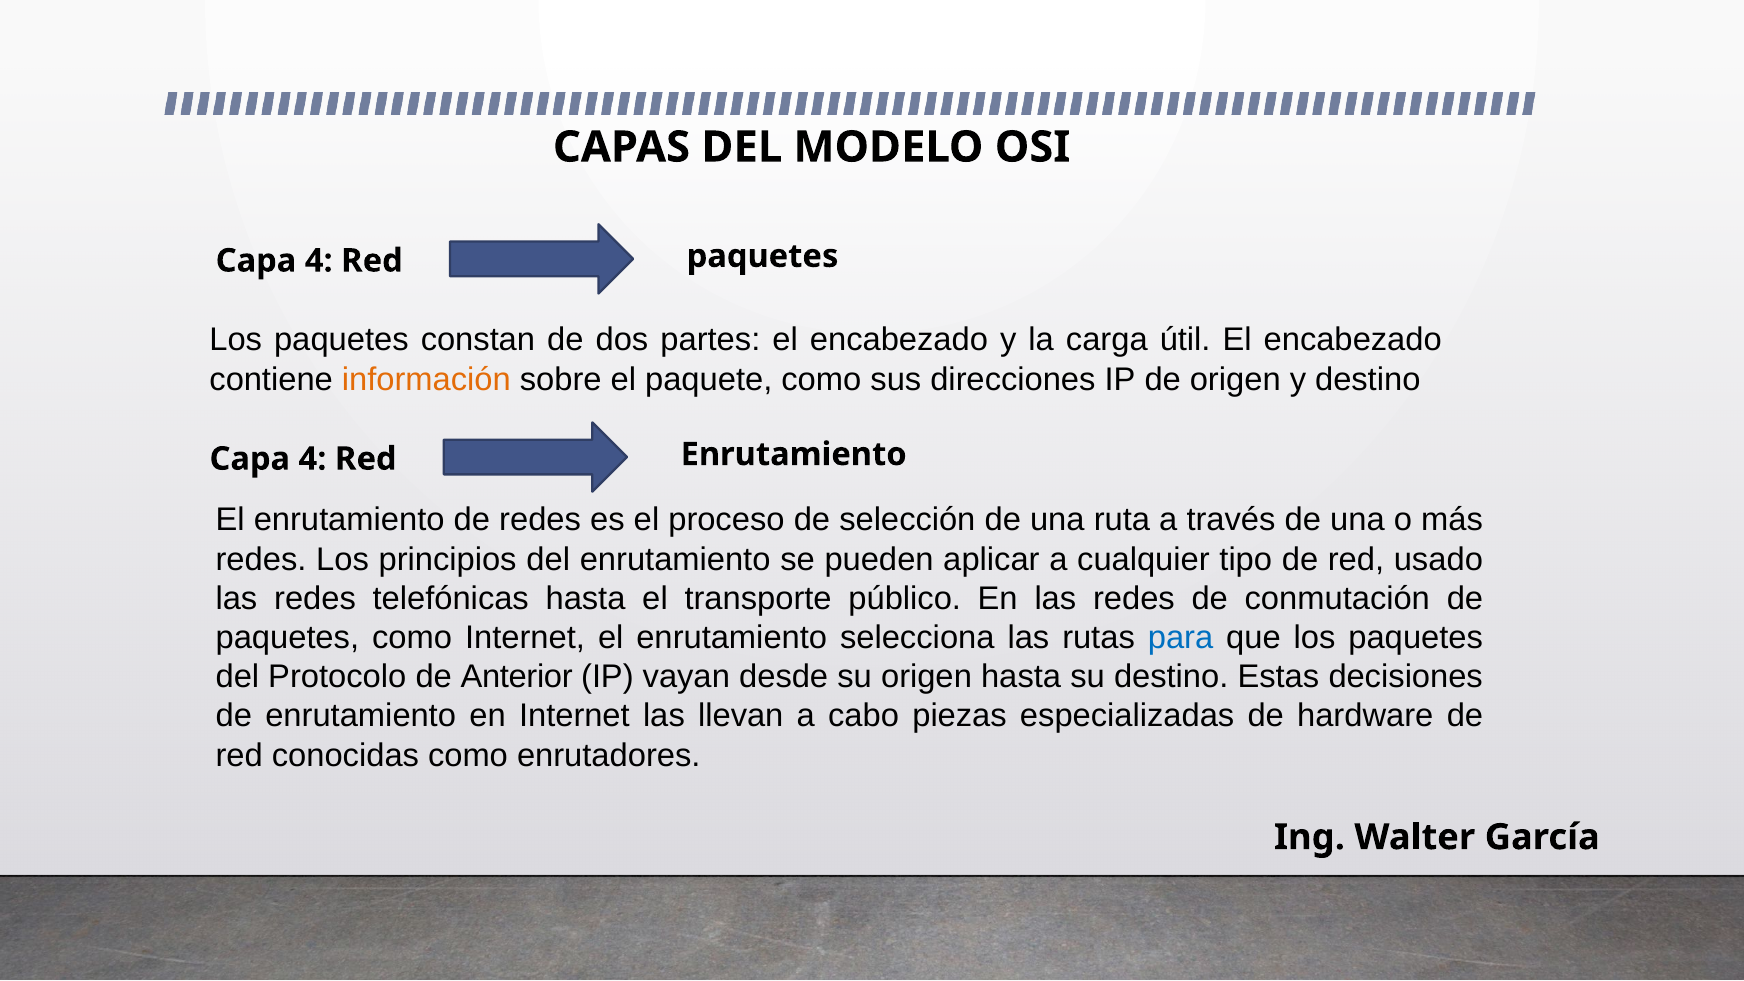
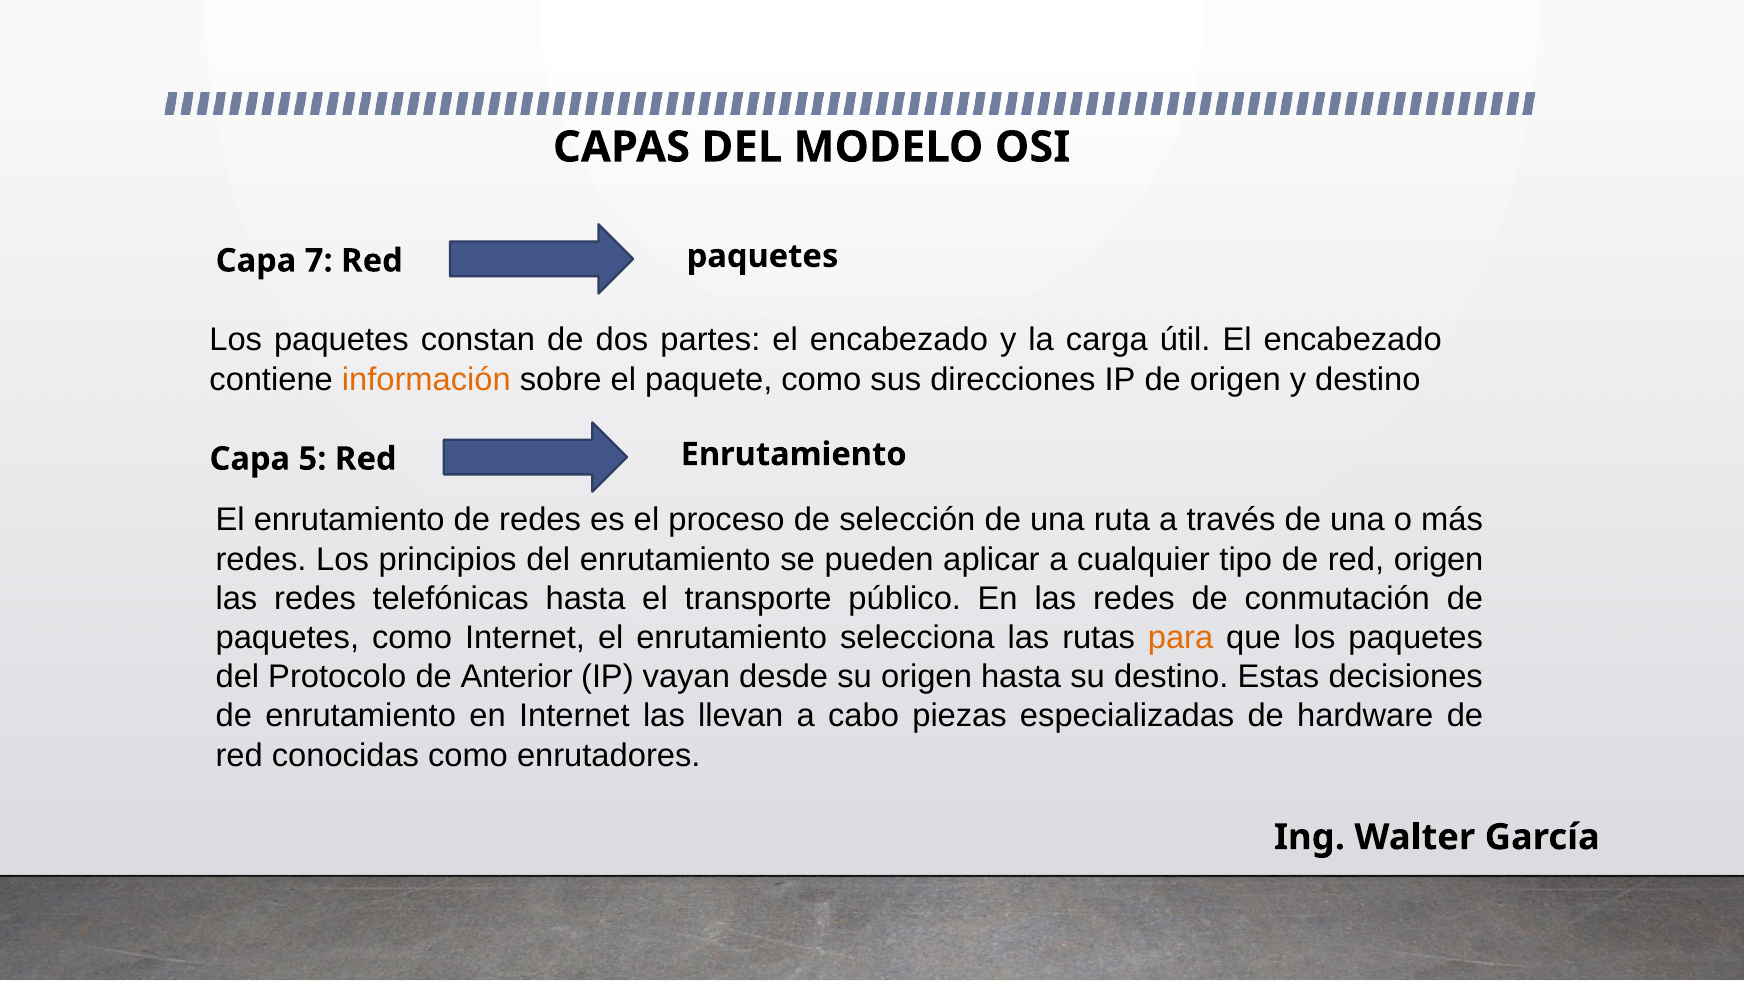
4 at (319, 261): 4 -> 7
4 at (313, 459): 4 -> 5
red usado: usado -> origen
para colour: blue -> orange
